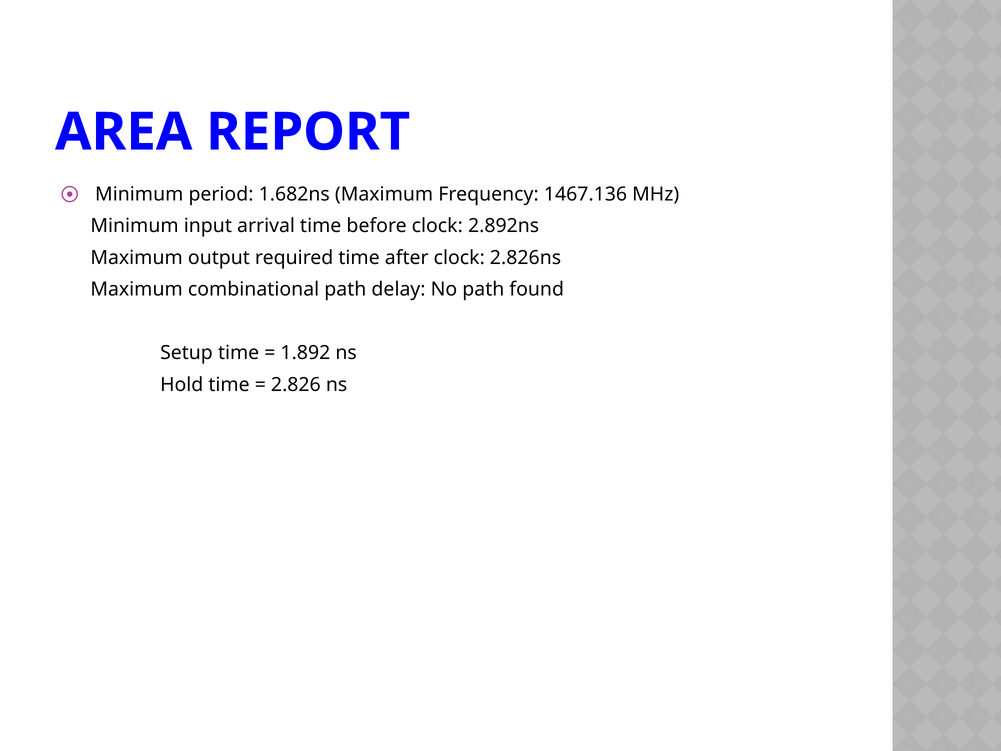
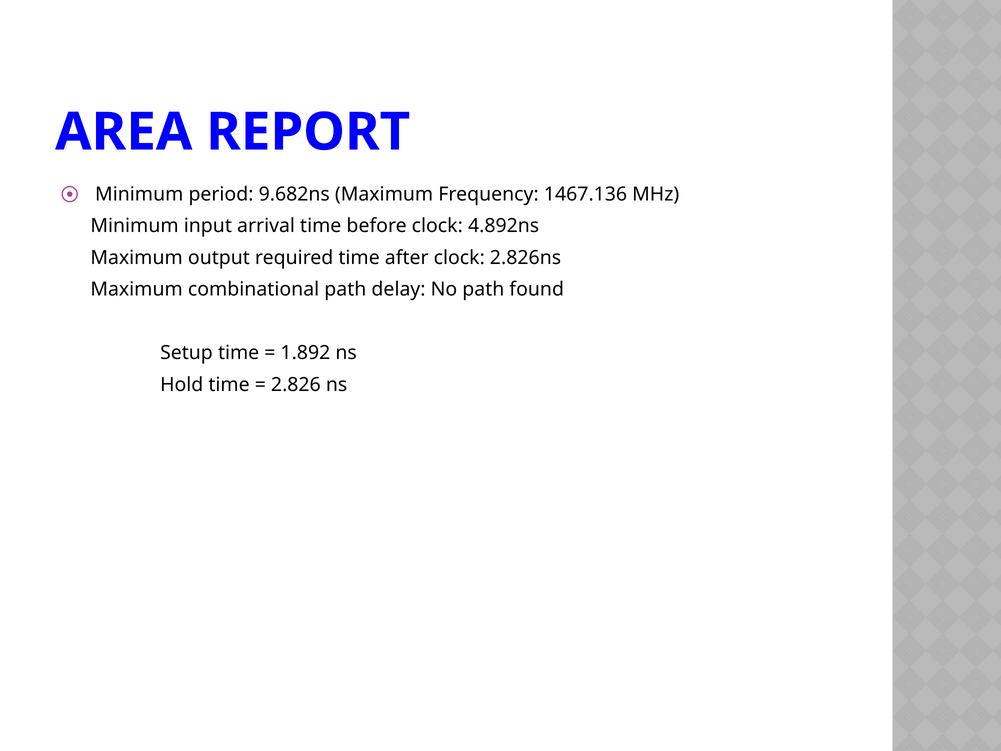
1.682ns: 1.682ns -> 9.682ns
2.892ns: 2.892ns -> 4.892ns
